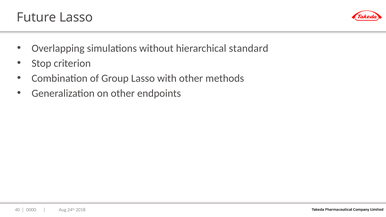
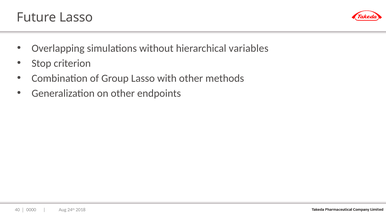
standard: standard -> variables
